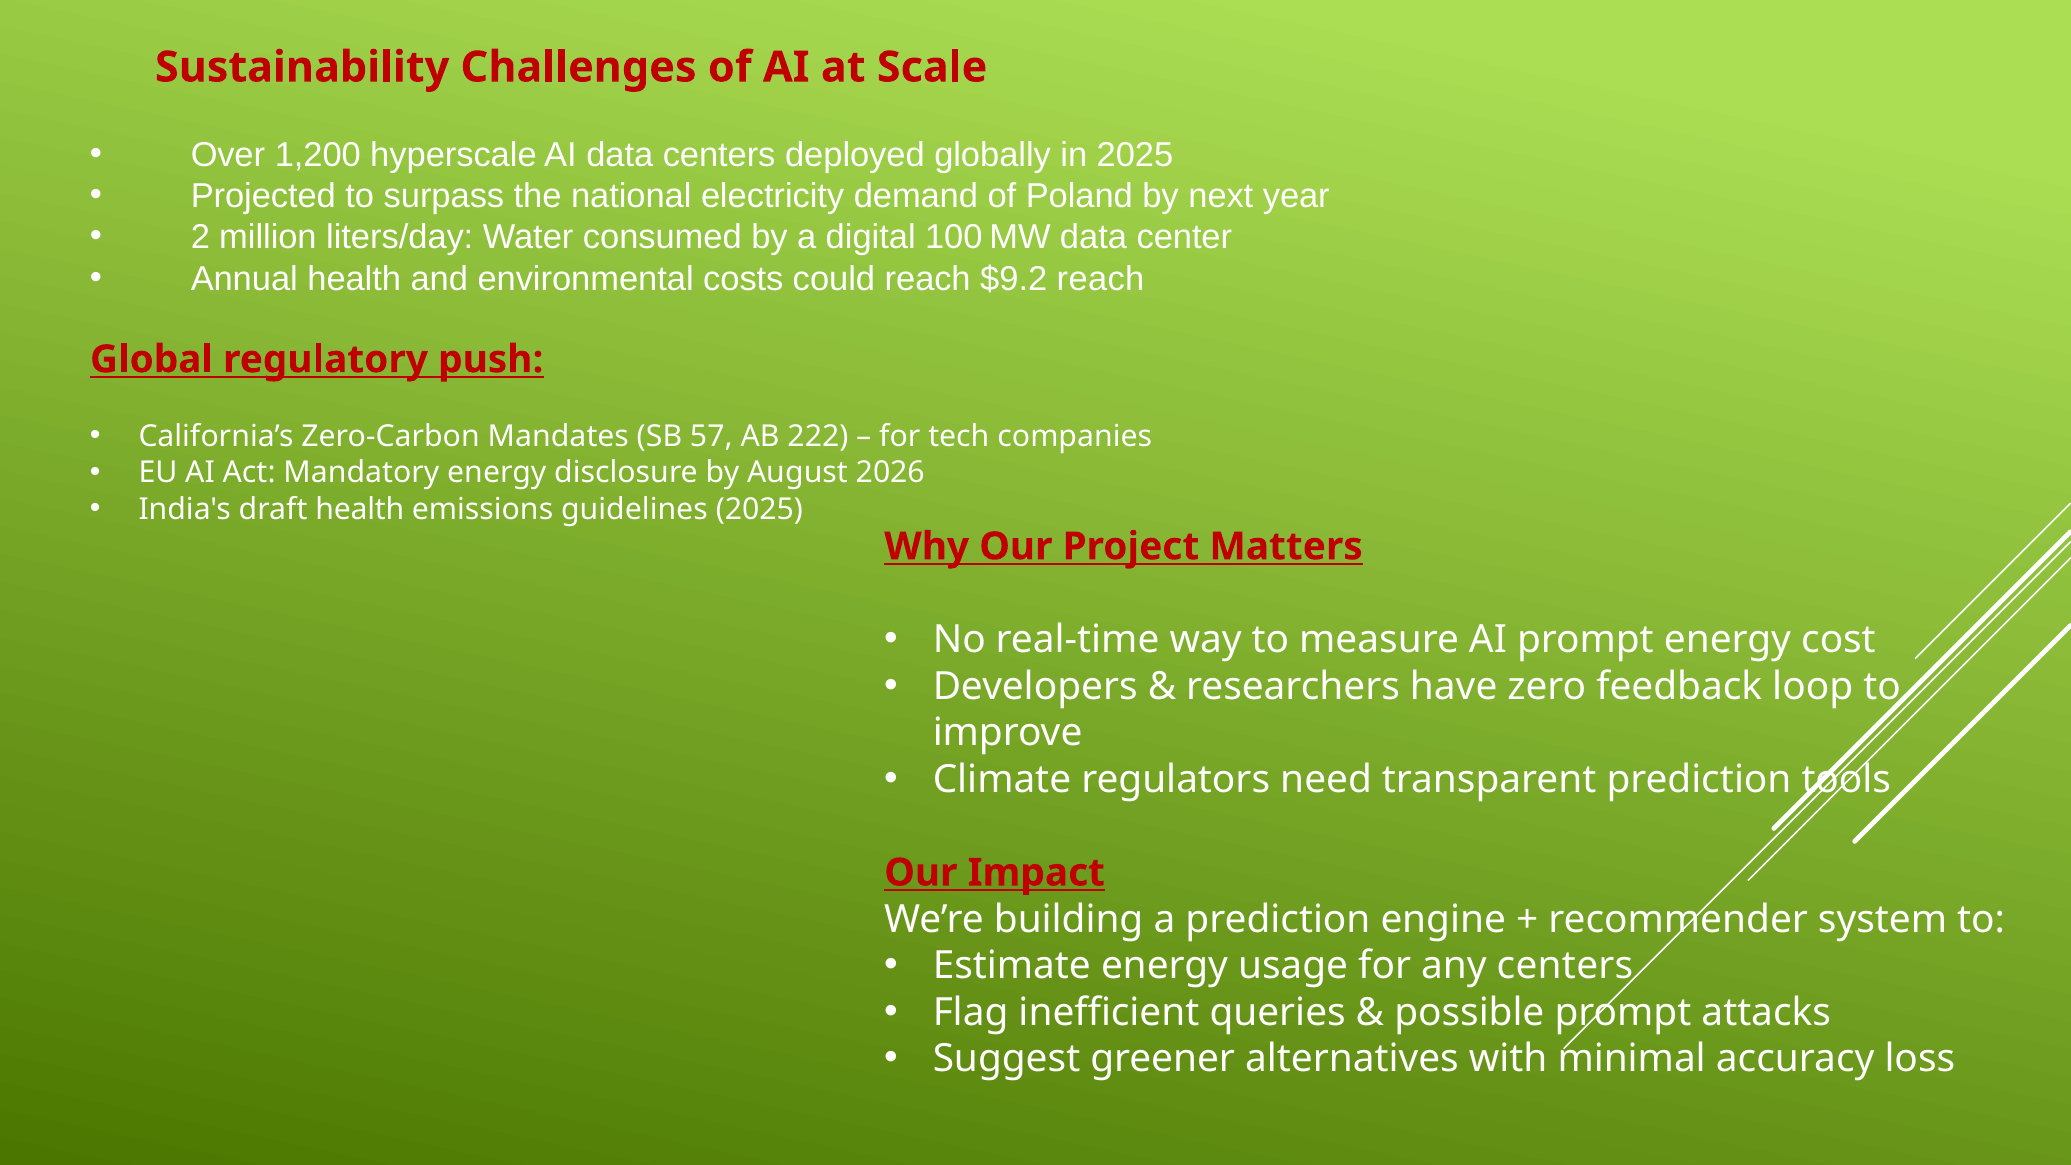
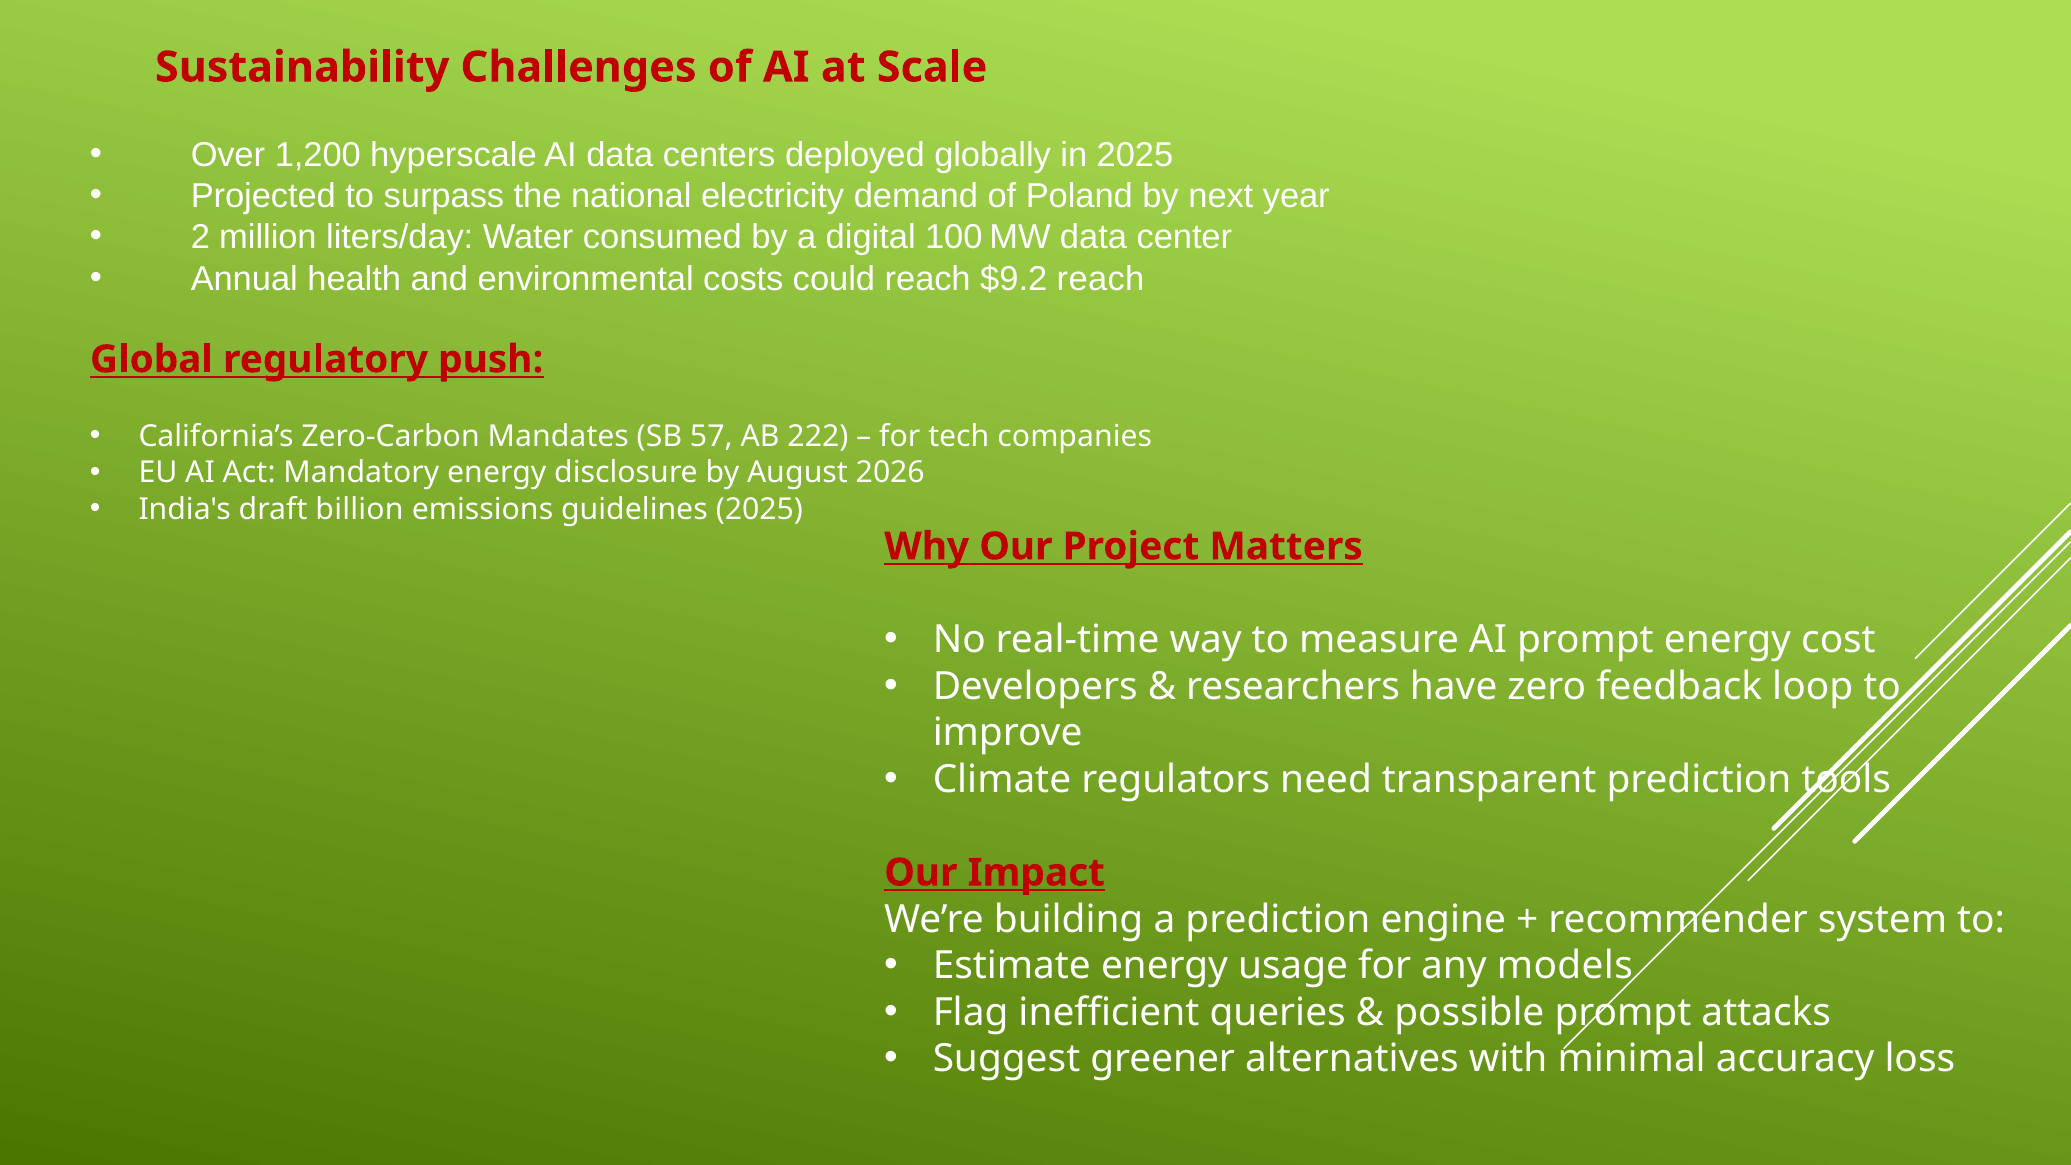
draft health: health -> billion
any centers: centers -> models
